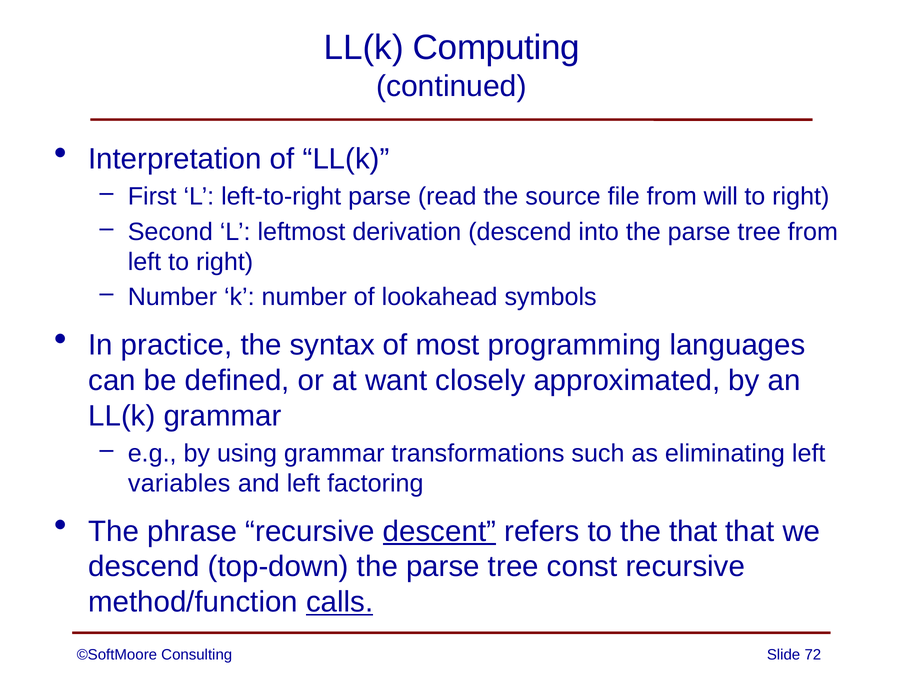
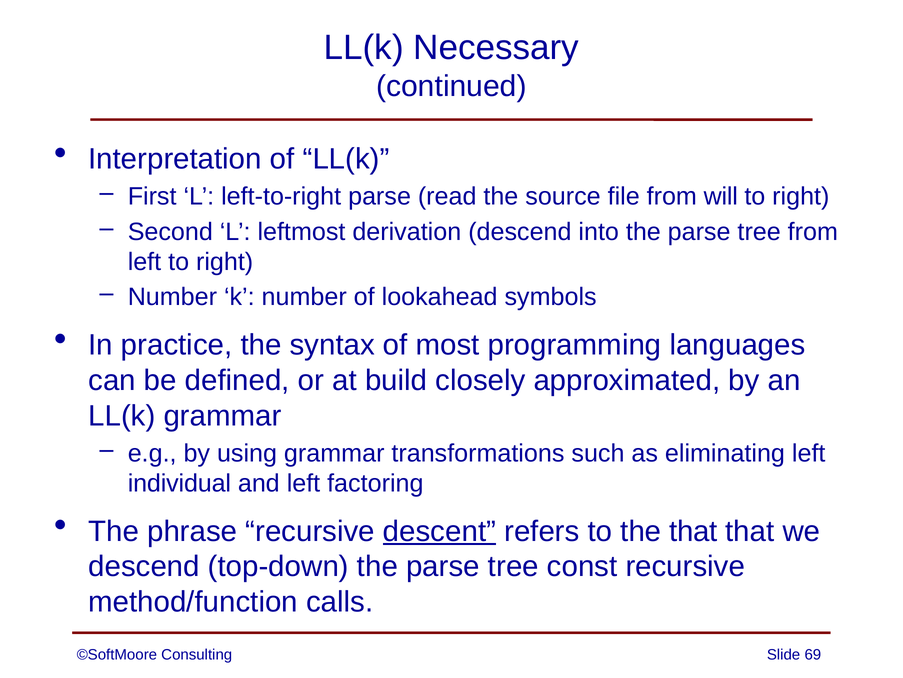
Computing: Computing -> Necessary
want: want -> build
variables: variables -> individual
calls underline: present -> none
72: 72 -> 69
